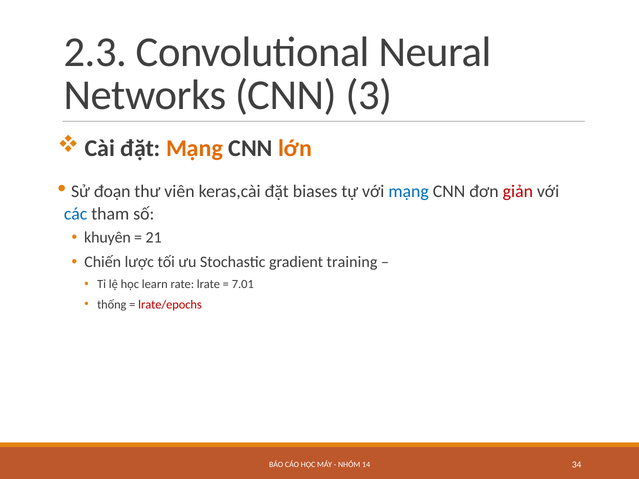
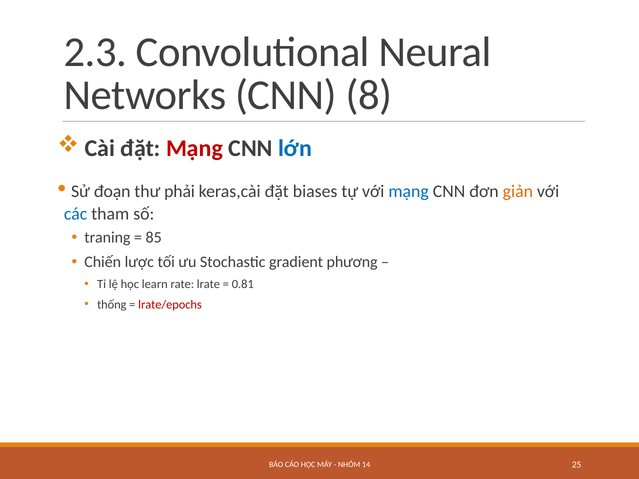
3: 3 -> 8
Mạng at (194, 148) colour: orange -> red
lớn colour: orange -> blue
viên: viên -> phải
giản colour: red -> orange
khuyên: khuyên -> traning
21: 21 -> 85
training: training -> phương
7.01: 7.01 -> 0.81
34: 34 -> 25
